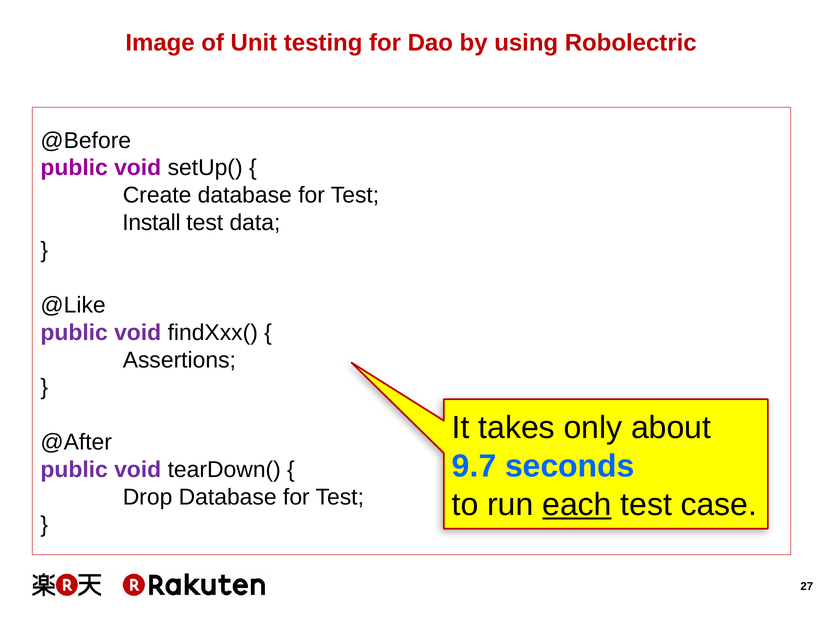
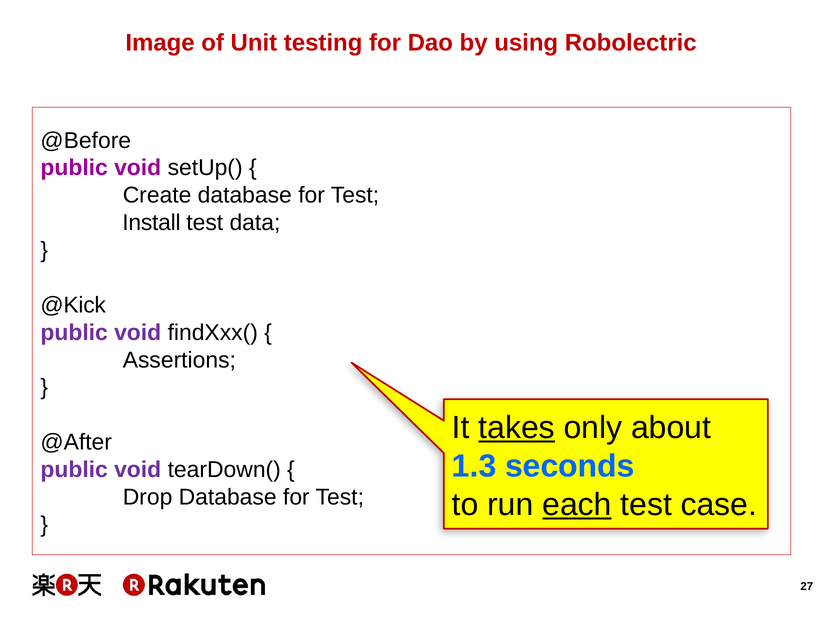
@Like: @Like -> @Kick
takes underline: none -> present
9.7: 9.7 -> 1.3
